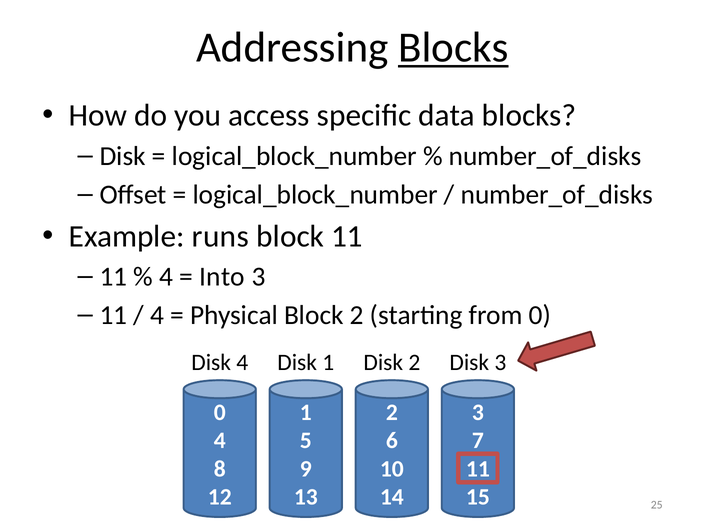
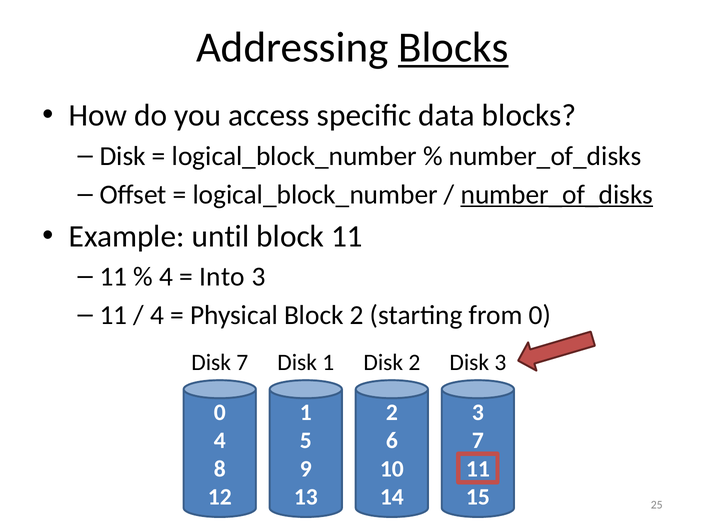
number_of_disks at (557, 194) underline: none -> present
runs: runs -> until
Disk 4: 4 -> 7
